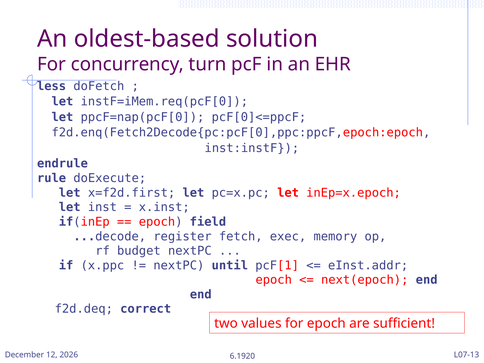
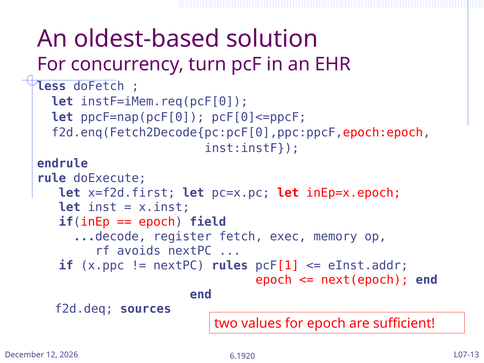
budget: budget -> avoids
until: until -> rules
correct: correct -> sources
